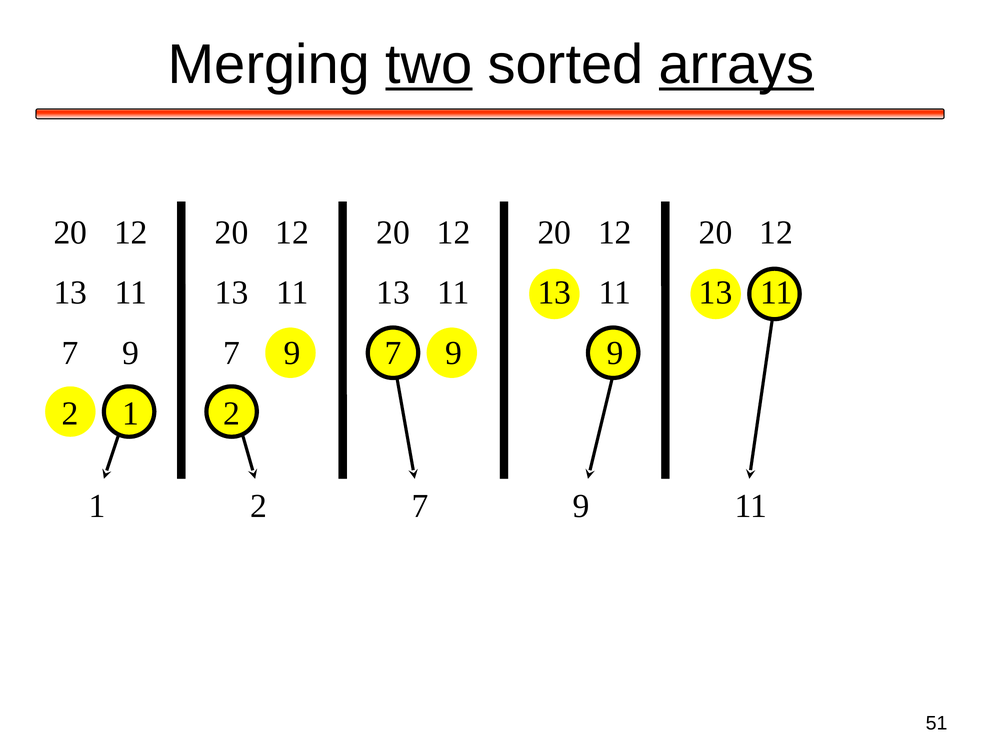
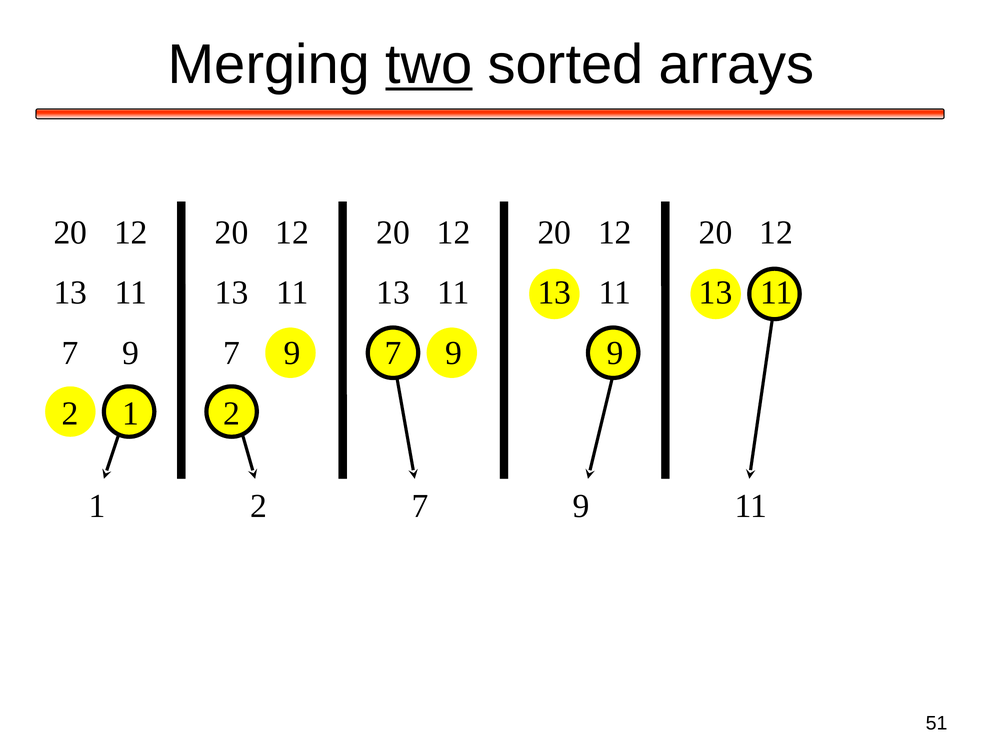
arrays underline: present -> none
